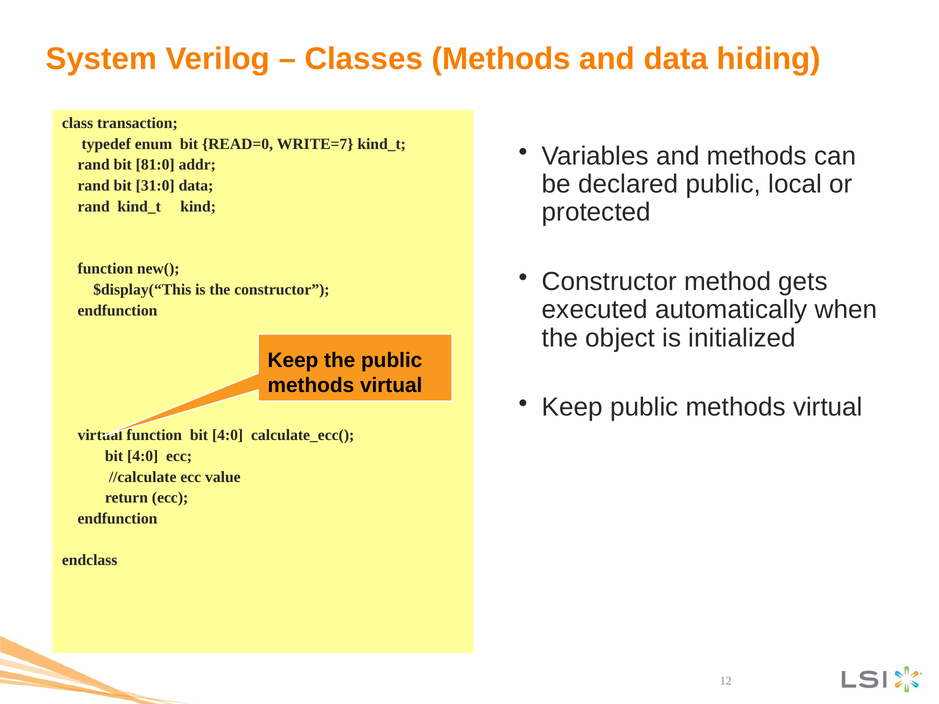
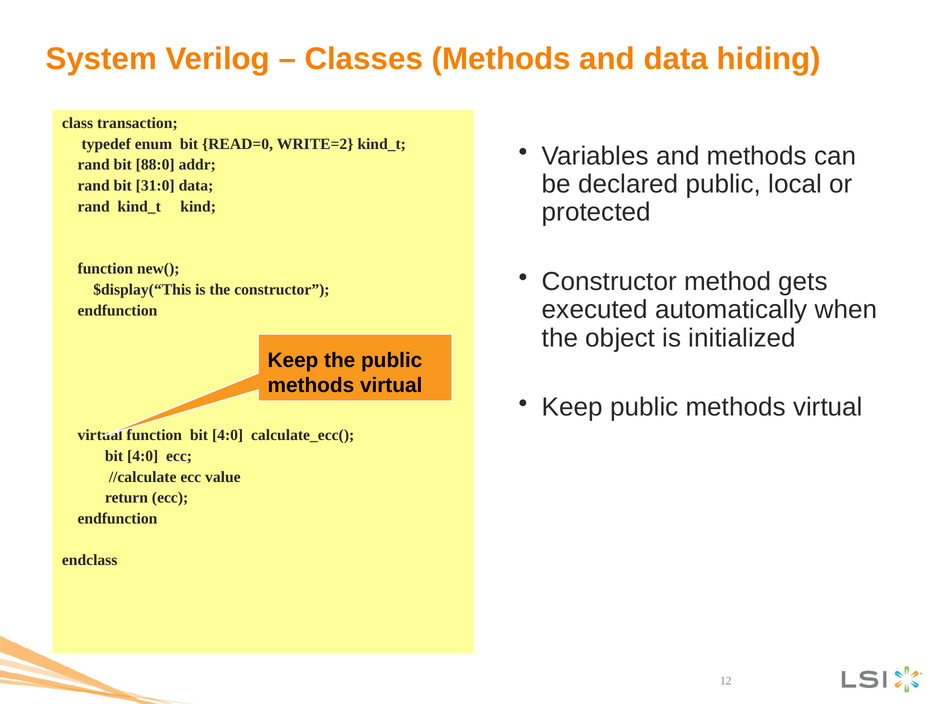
WRITE=7: WRITE=7 -> WRITE=2
81:0: 81:0 -> 88:0
